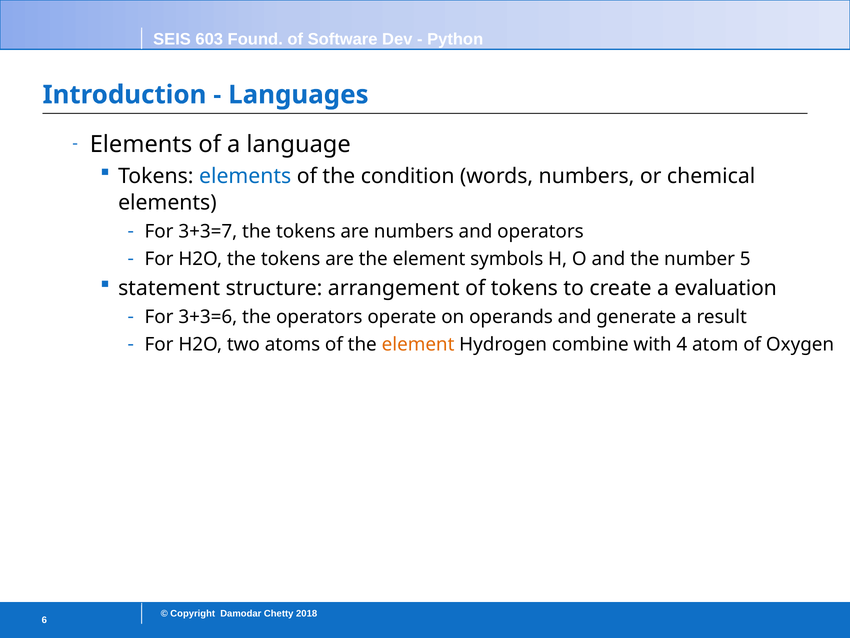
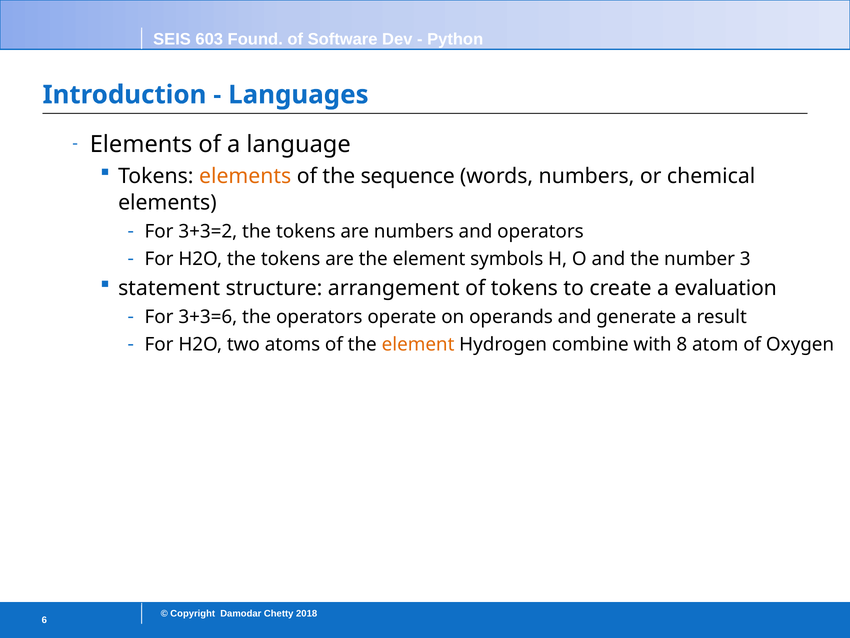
elements at (245, 176) colour: blue -> orange
condition: condition -> sequence
3+3=7: 3+3=7 -> 3+3=2
5: 5 -> 3
4: 4 -> 8
